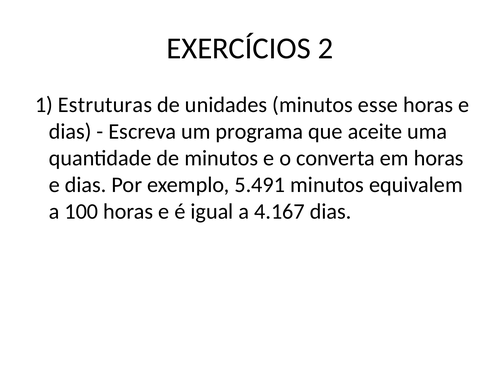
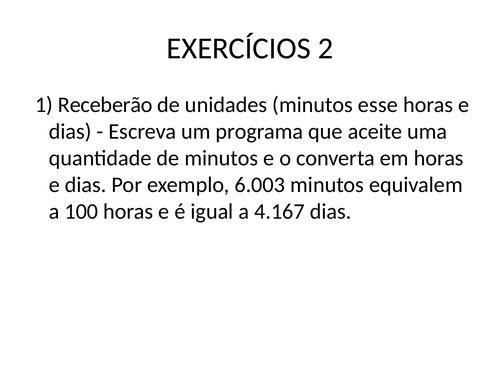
Estruturas: Estruturas -> Receberão
5.491: 5.491 -> 6.003
